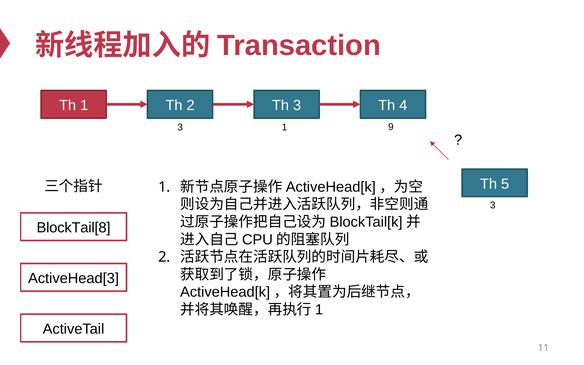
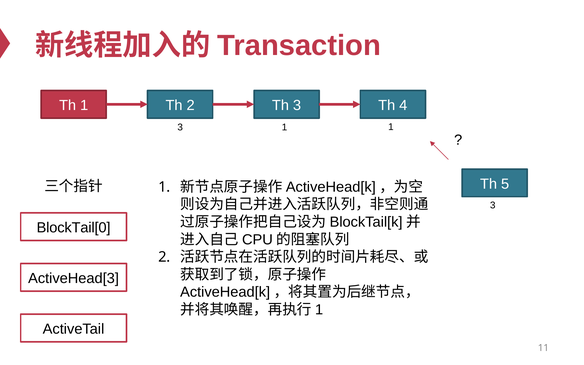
1 9: 9 -> 1
BlockTail[8: BlockTail[8 -> BlockTail[0
